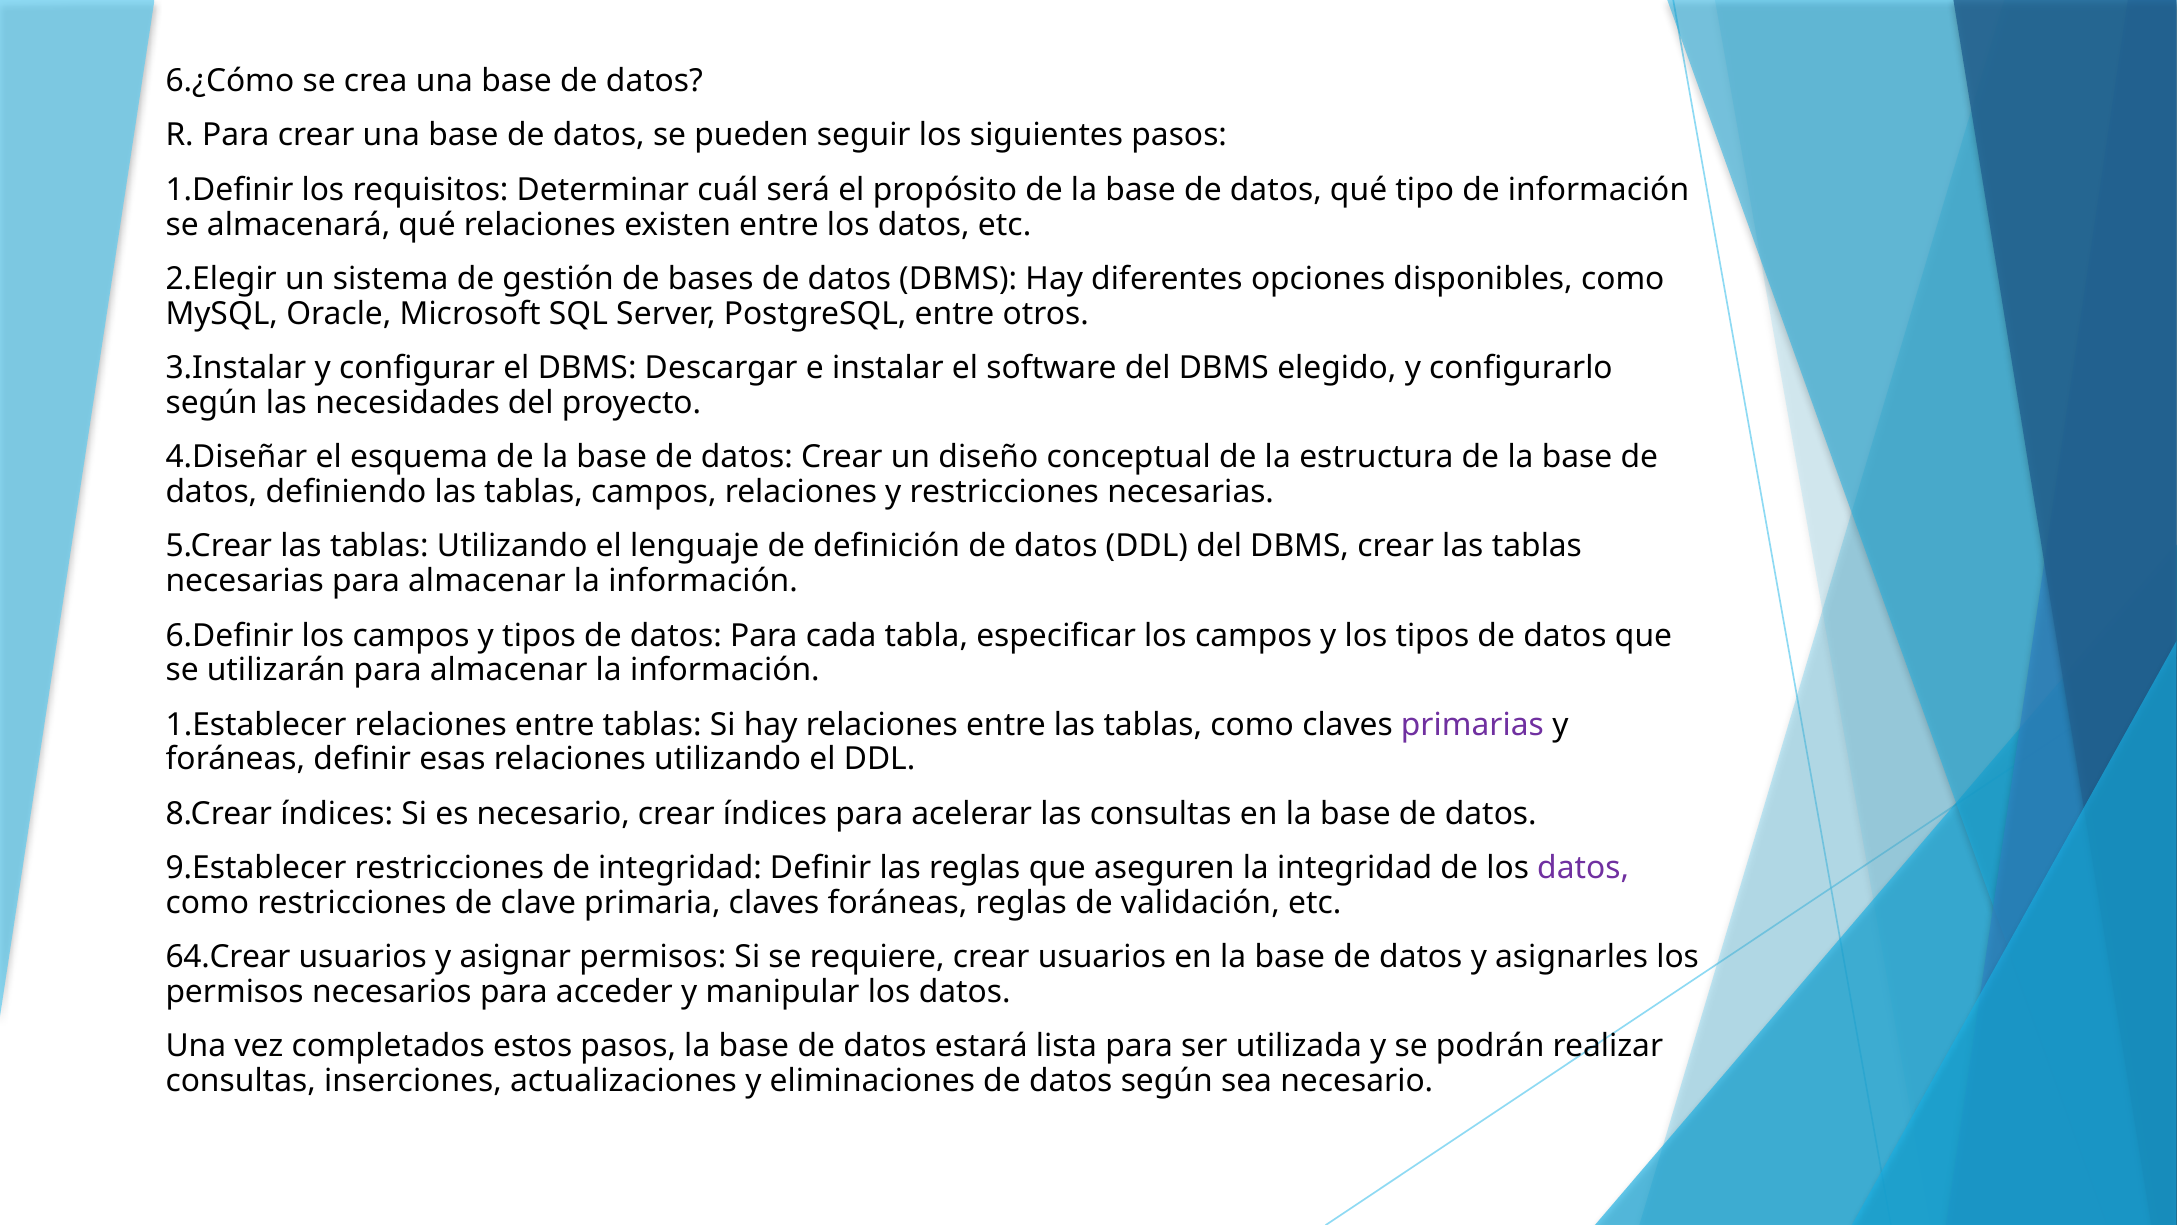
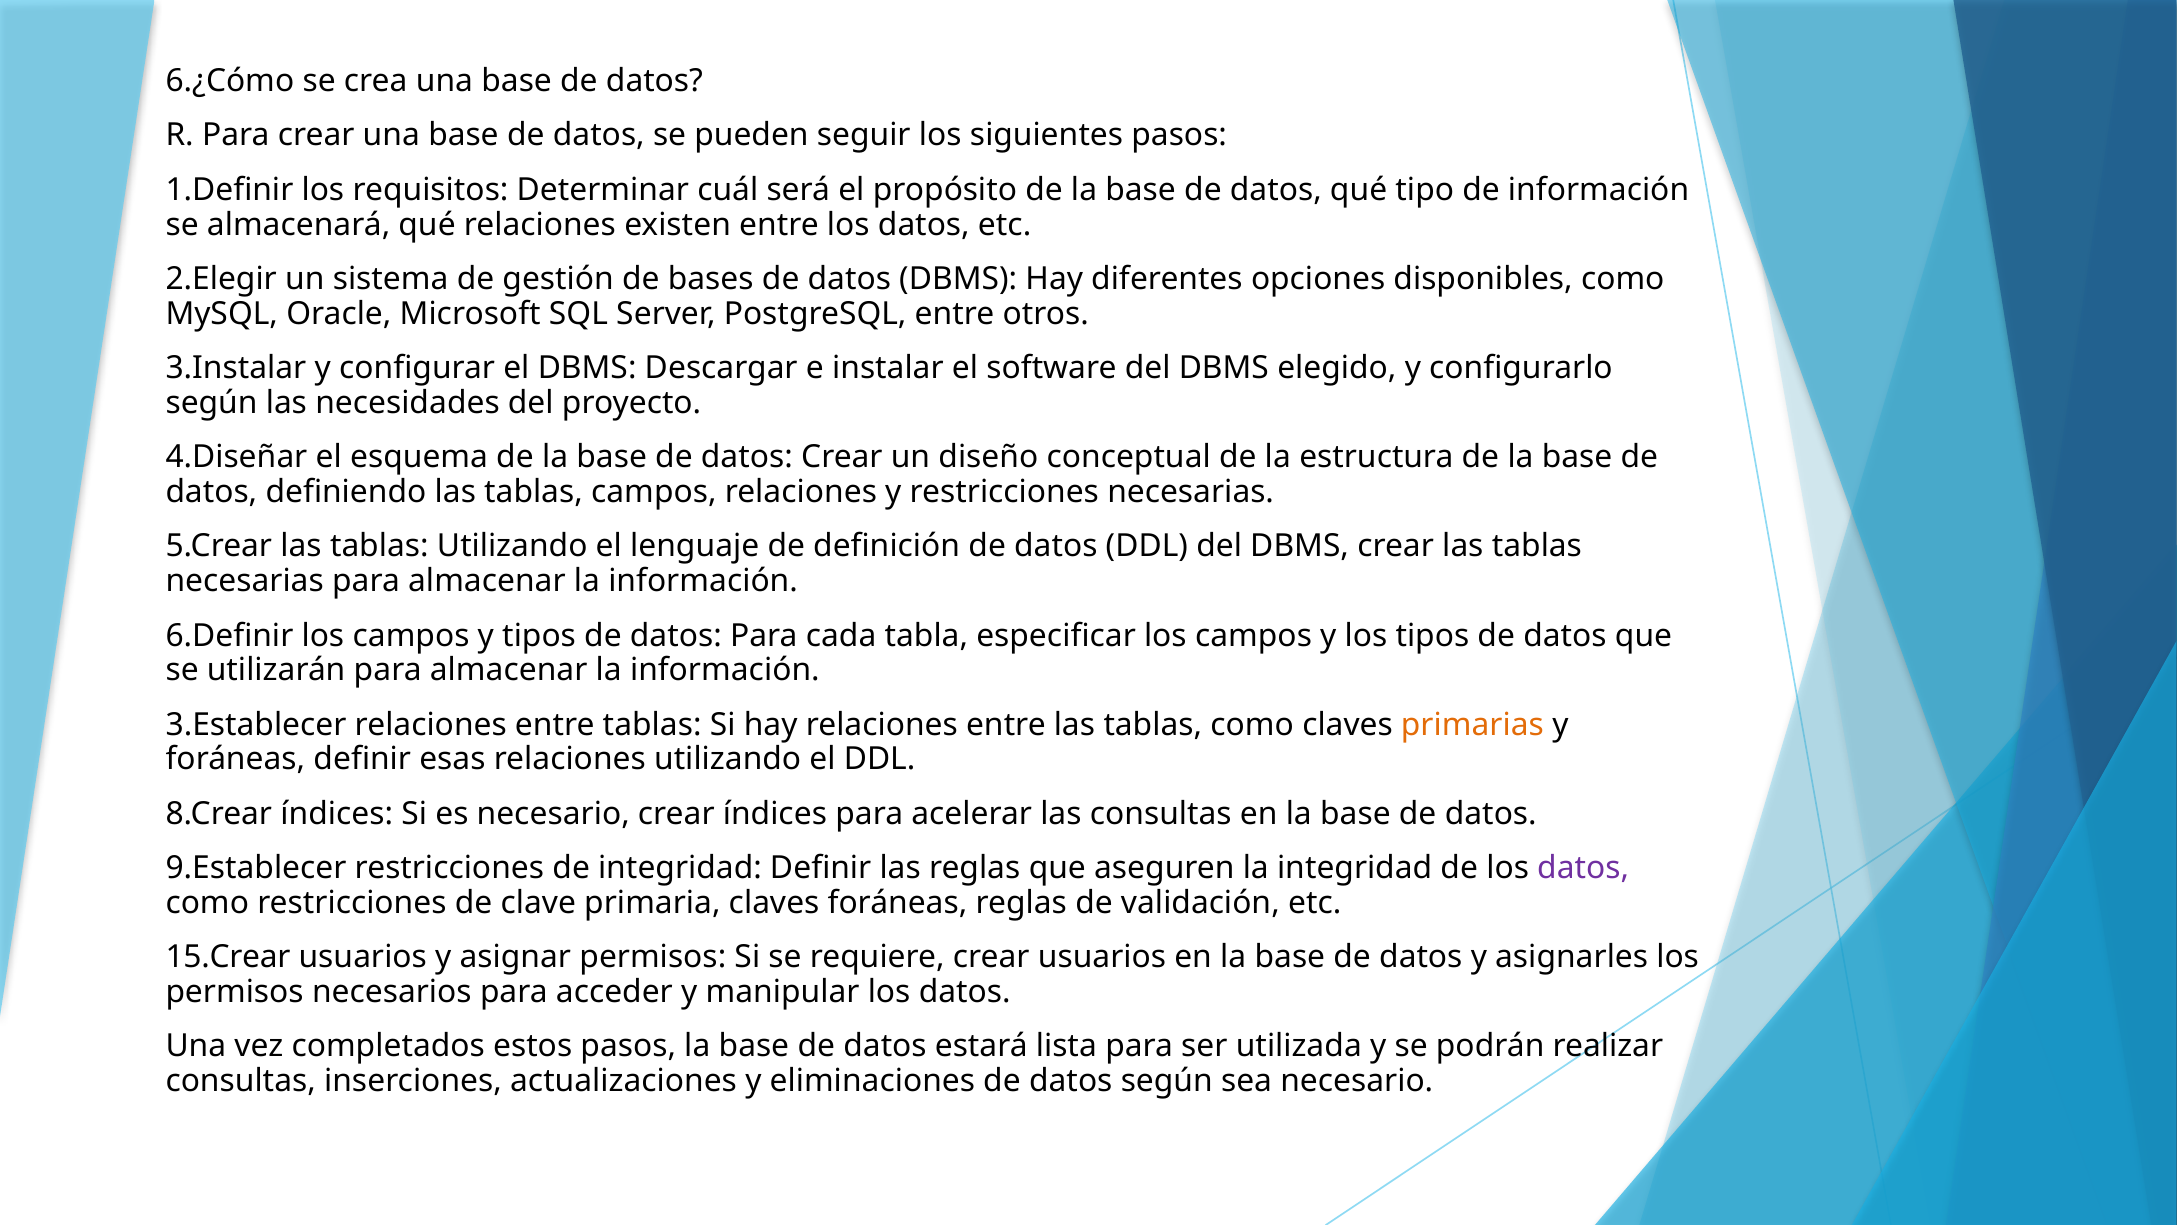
1.Establecer: 1.Establecer -> 3.Establecer
primarias colour: purple -> orange
64.Crear: 64.Crear -> 15.Crear
